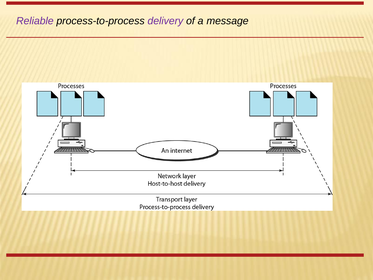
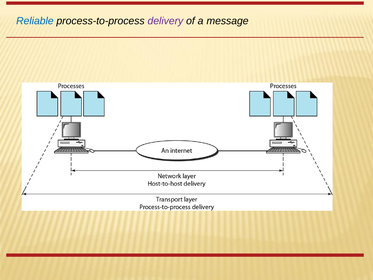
Reliable colour: purple -> blue
